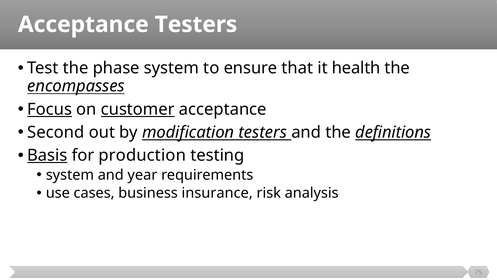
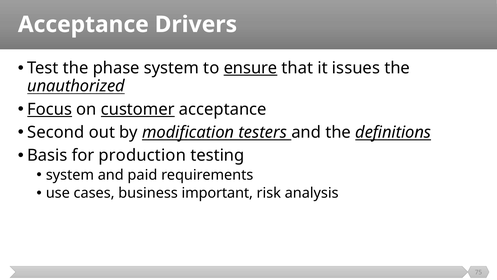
Acceptance Testers: Testers -> Drivers
ensure underline: none -> present
health: health -> issues
encompasses: encompasses -> unauthorized
Basis underline: present -> none
year: year -> paid
insurance: insurance -> important
